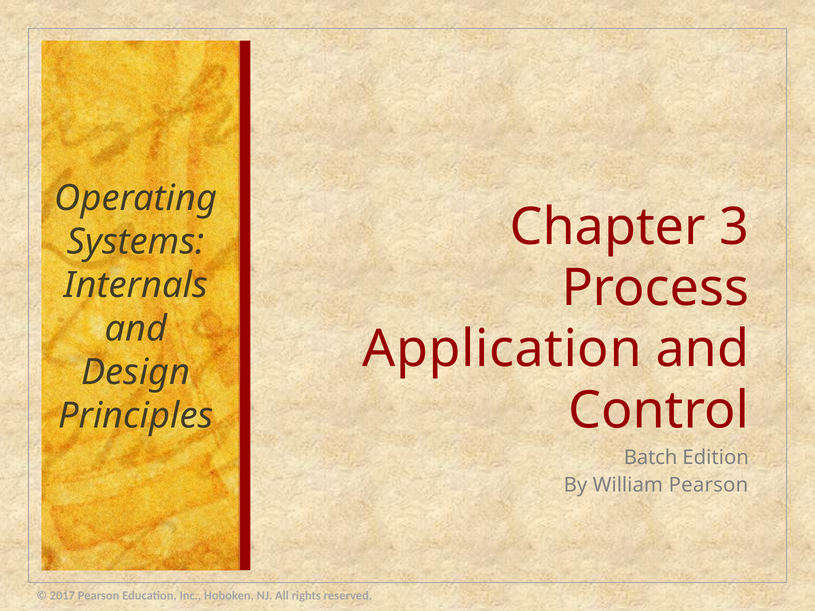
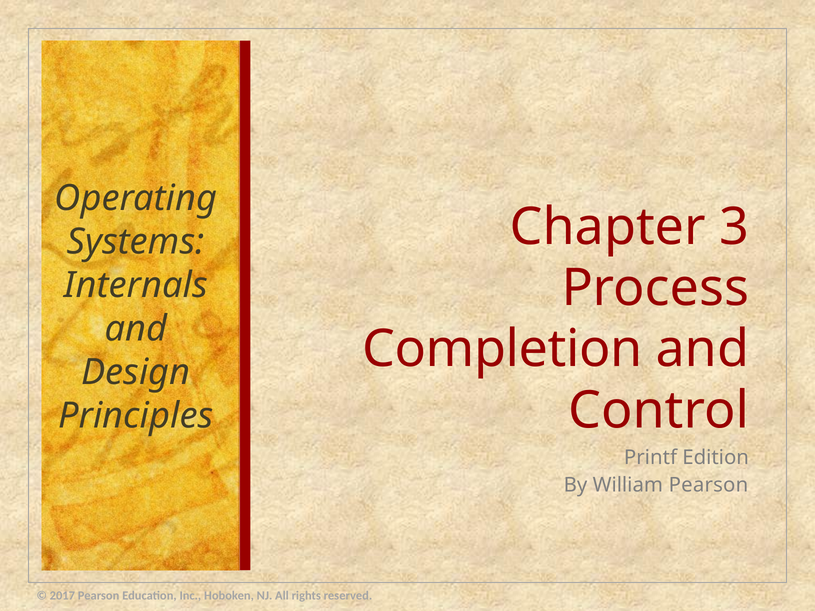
Application: Application -> Completion
Batch: Batch -> Printf
